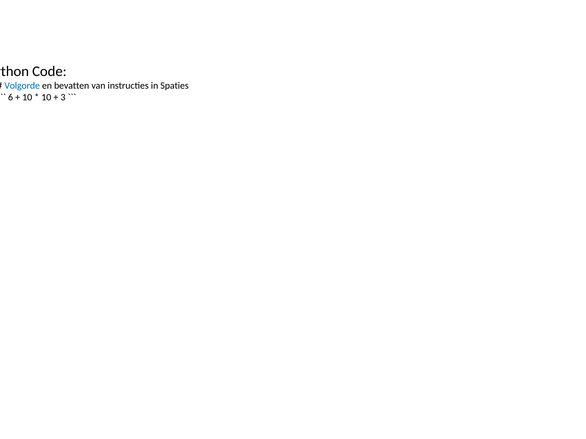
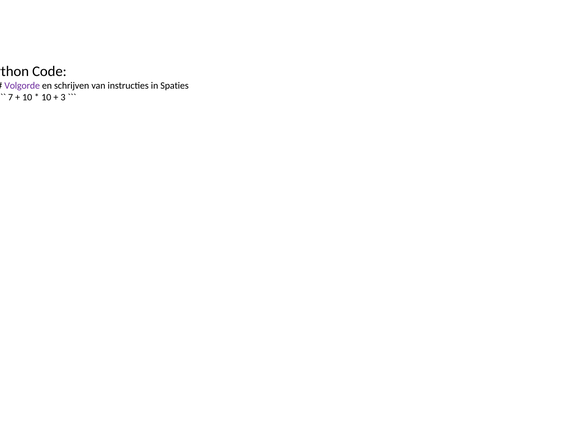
Volgorde colour: blue -> purple
bevatten: bevatten -> schrijven
6: 6 -> 7
